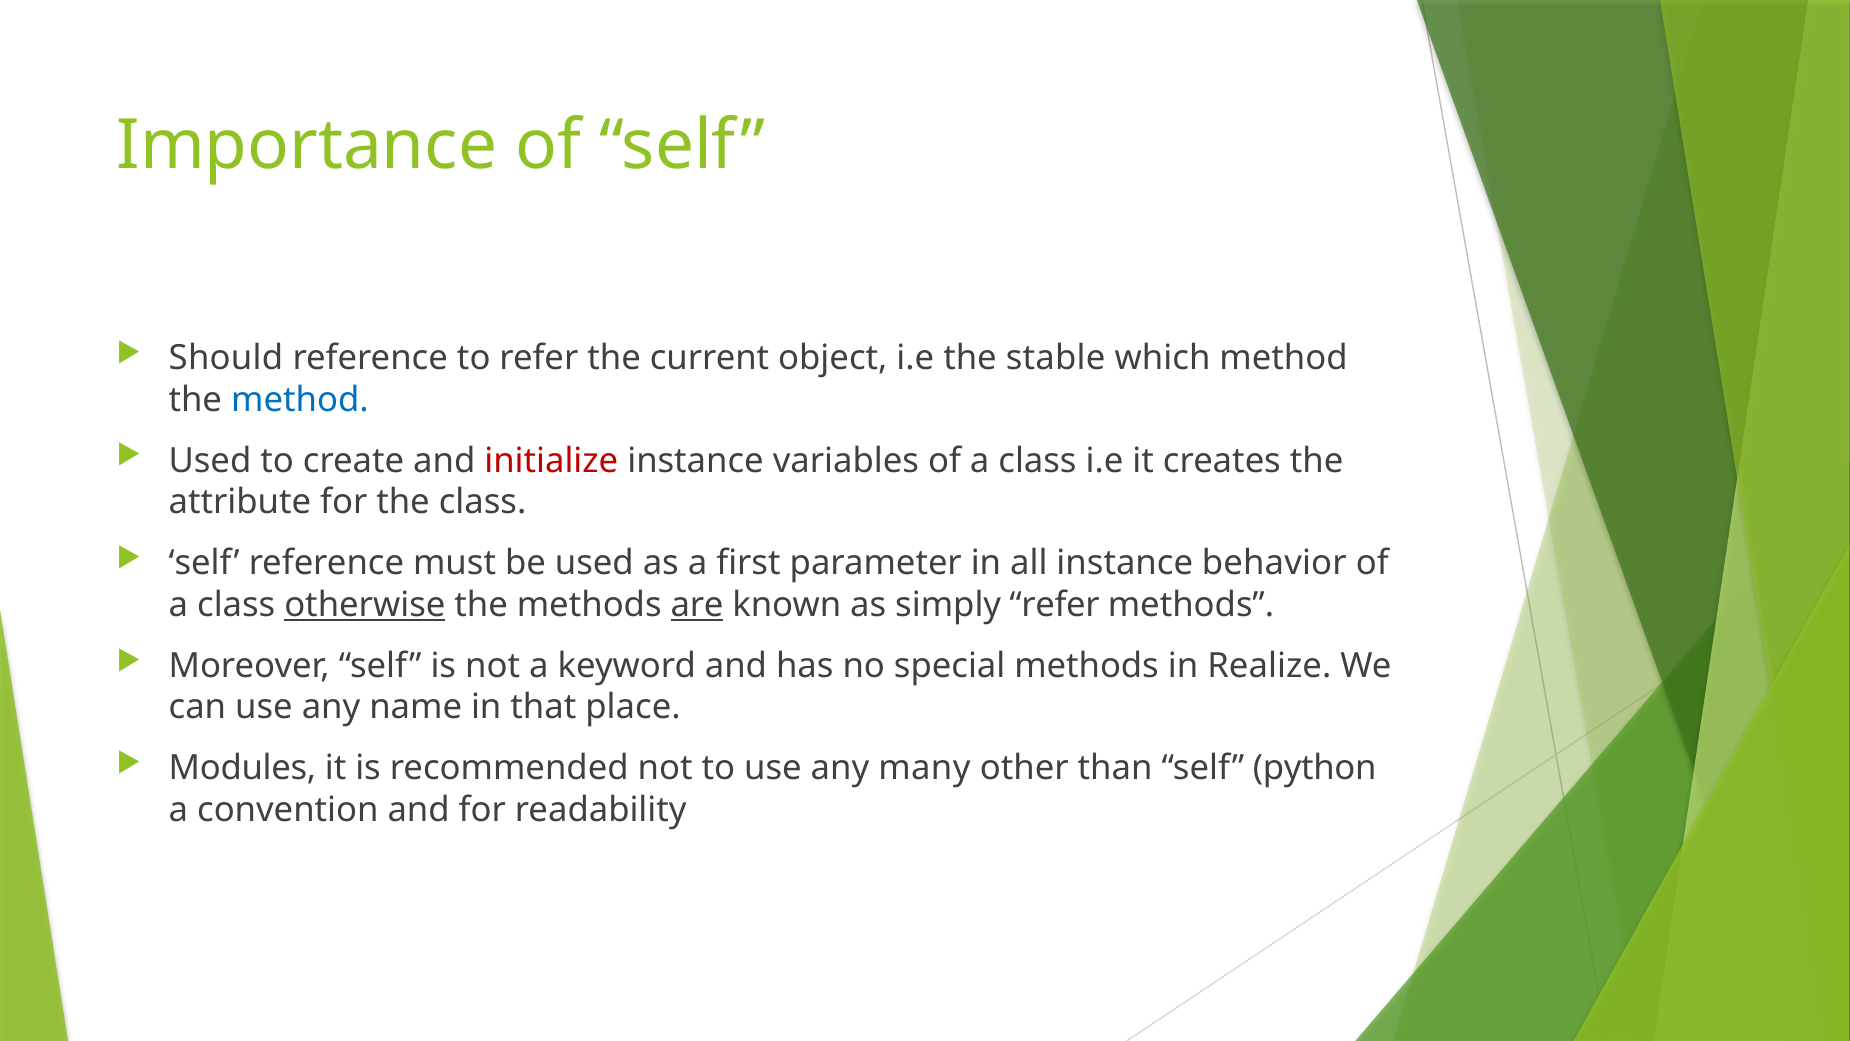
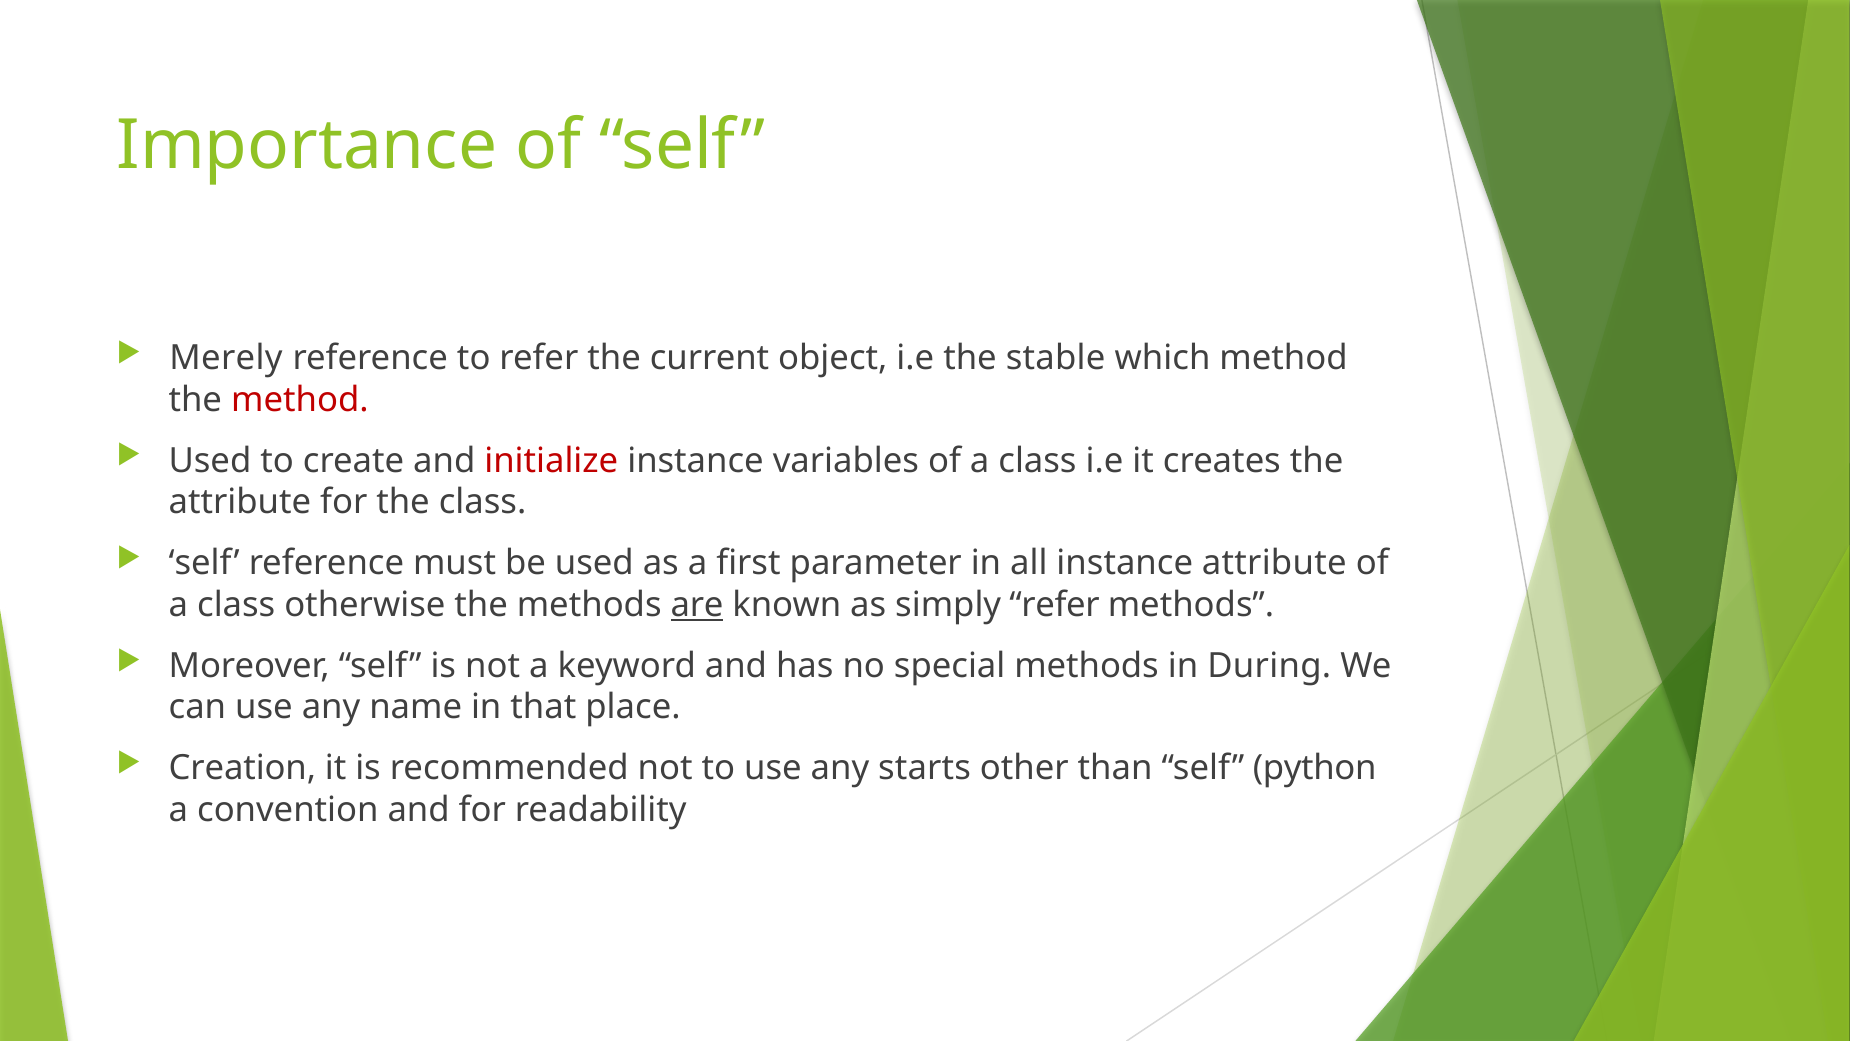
Should: Should -> Merely
method at (300, 400) colour: blue -> red
instance behavior: behavior -> attribute
otherwise underline: present -> none
Realize: Realize -> During
Modules: Modules -> Creation
many: many -> starts
